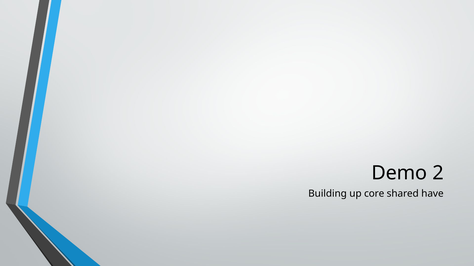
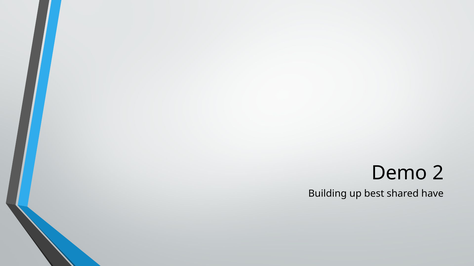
core: core -> best
